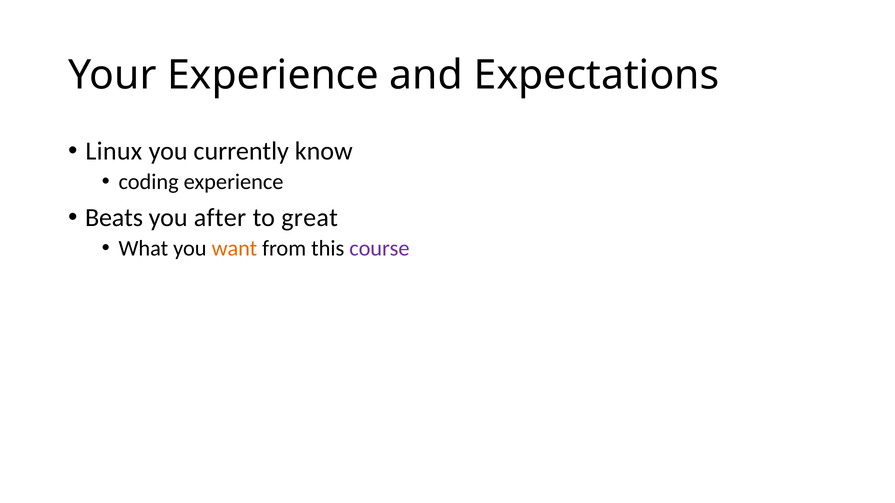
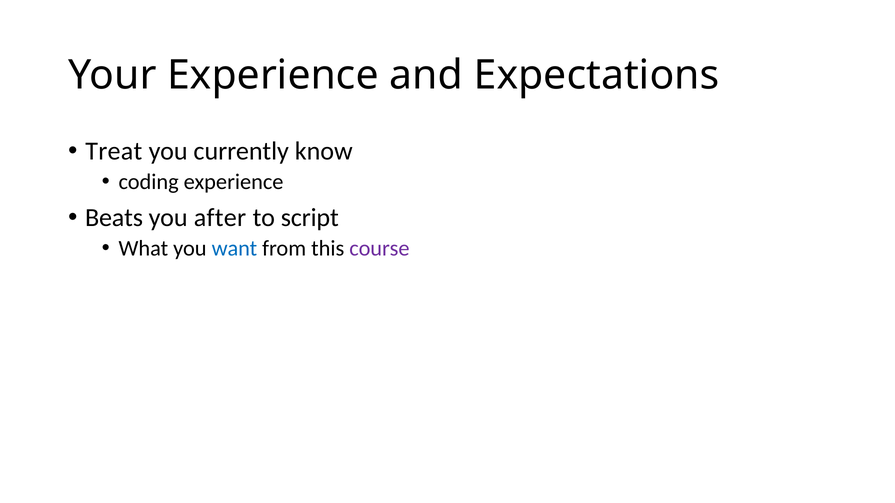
Linux: Linux -> Treat
great: great -> script
want colour: orange -> blue
